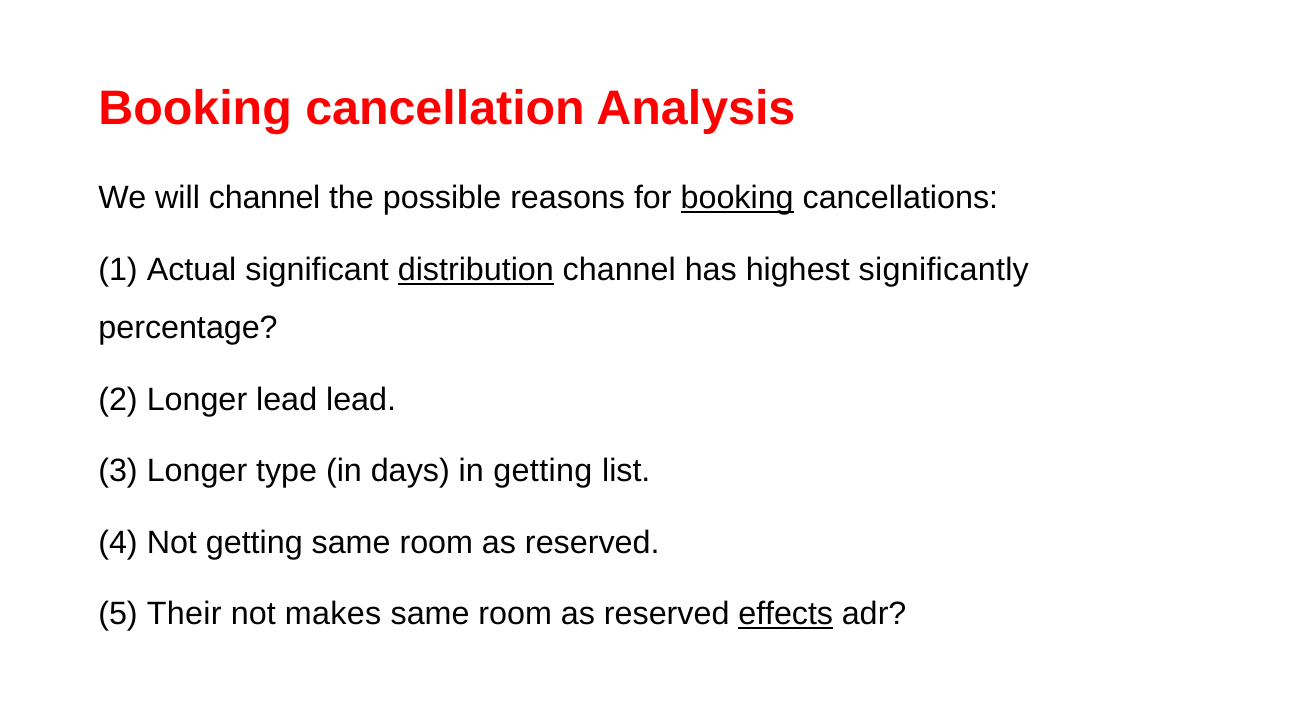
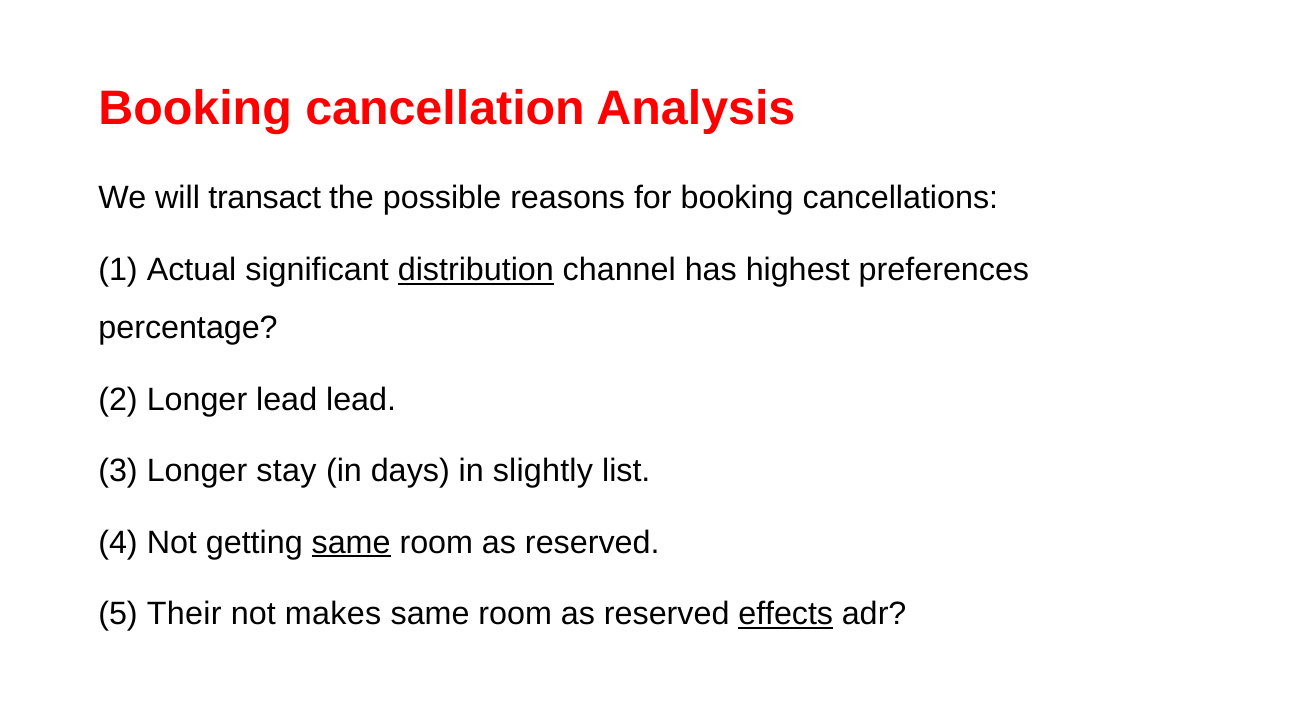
will channel: channel -> transact
booking at (737, 198) underline: present -> none
significantly: significantly -> preferences
type: type -> stay
in getting: getting -> slightly
same at (351, 543) underline: none -> present
